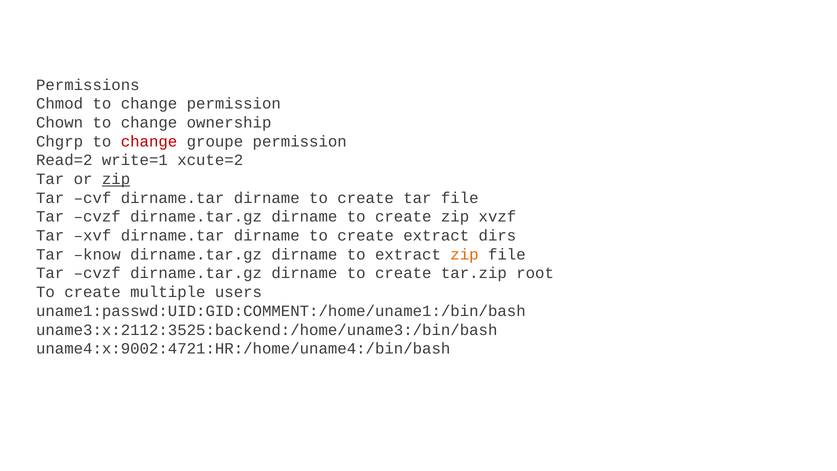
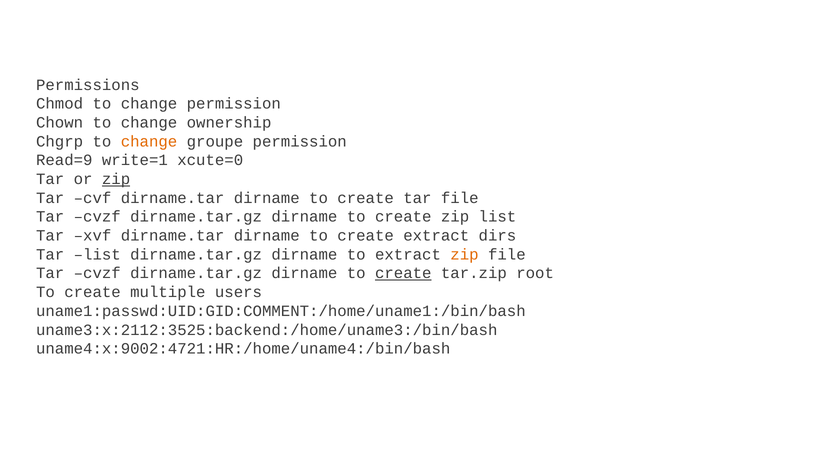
change at (149, 141) colour: red -> orange
Read=2: Read=2 -> Read=9
xcute=2: xcute=2 -> xcute=0
zip xvzf: xvzf -> list
Tar know: know -> list
create at (403, 273) underline: none -> present
